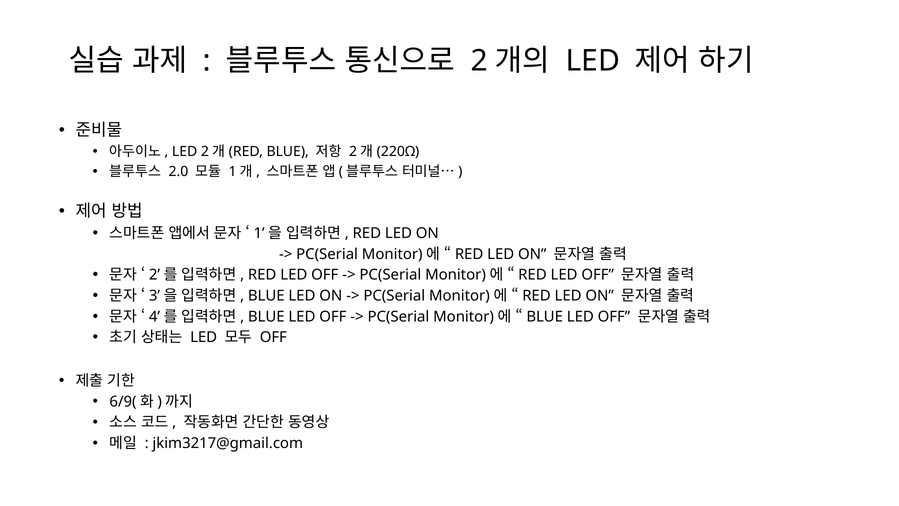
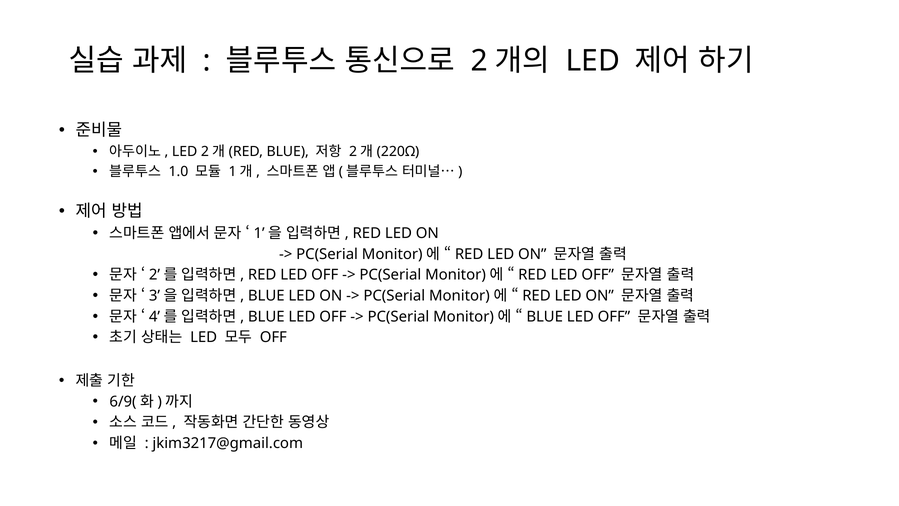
2.0: 2.0 -> 1.0
